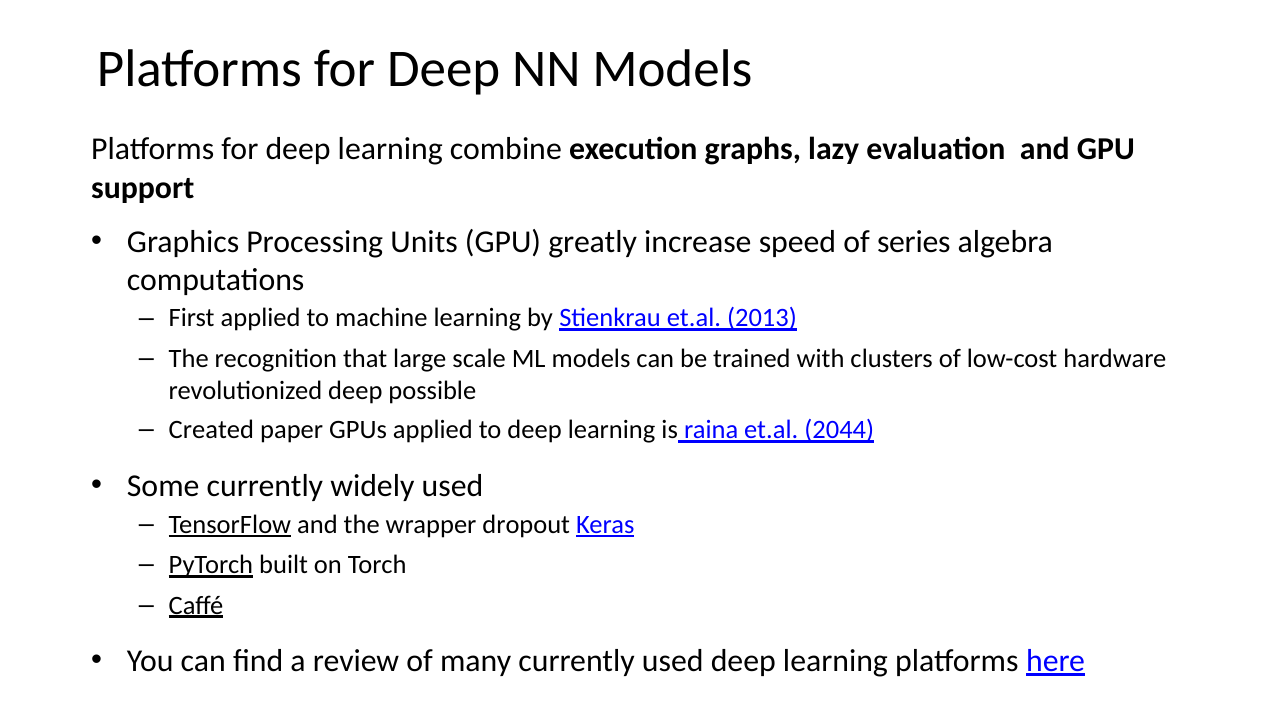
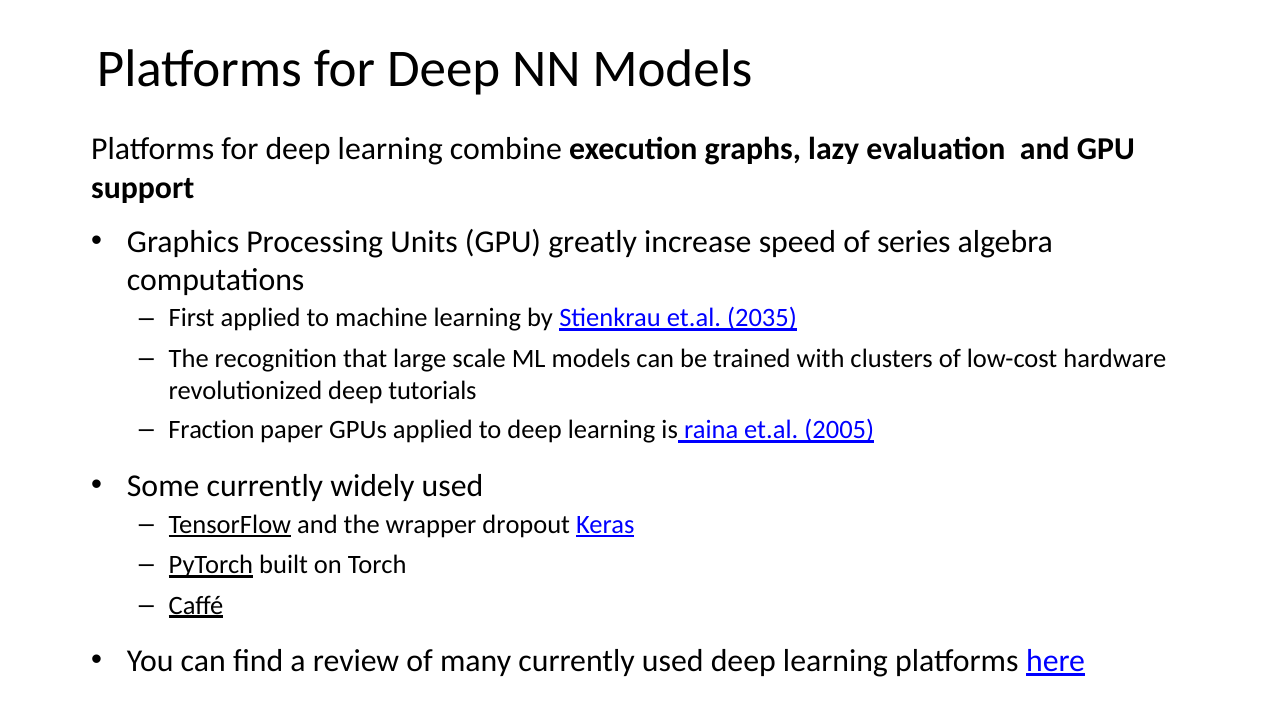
2013: 2013 -> 2035
possible: possible -> tutorials
Created: Created -> Fraction
2044: 2044 -> 2005
